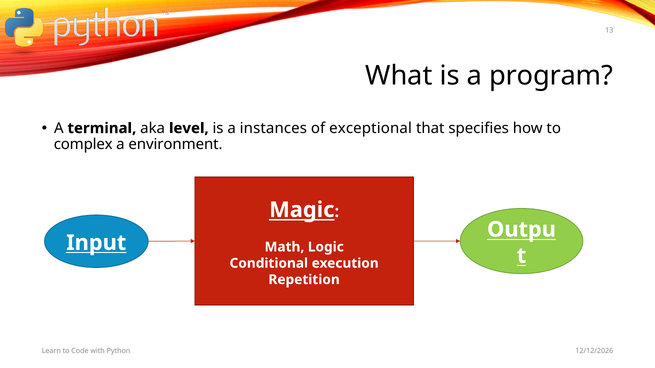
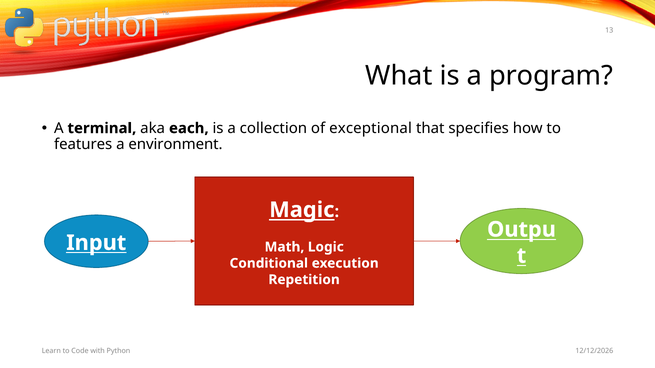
level: level -> each
instances: instances -> collection
complex: complex -> features
